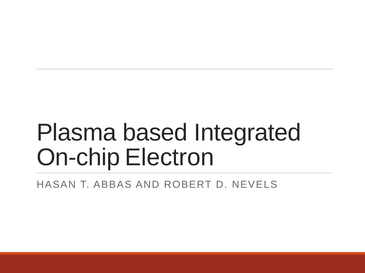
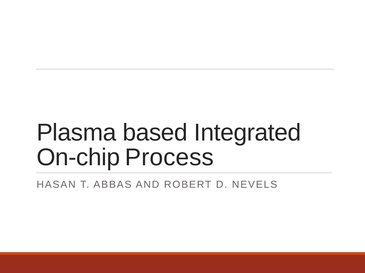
Electron: Electron -> Process
